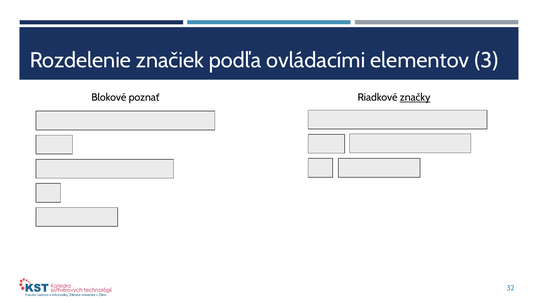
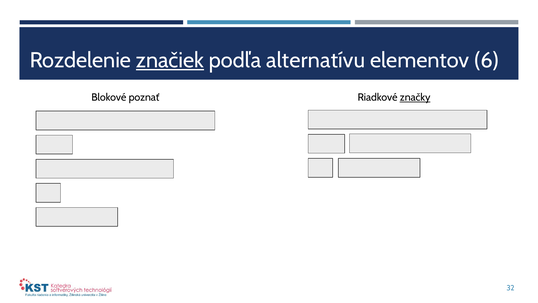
značiek underline: none -> present
ovládacími: ovládacími -> alternatívu
3: 3 -> 6
